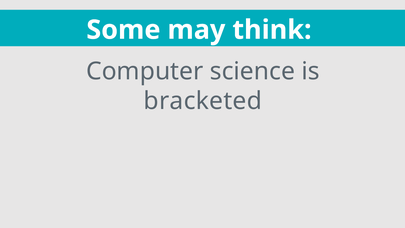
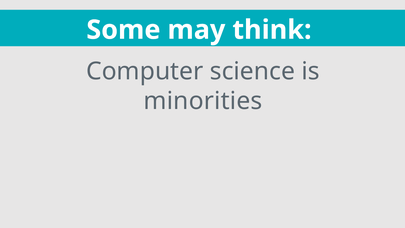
bracketed: bracketed -> minorities
